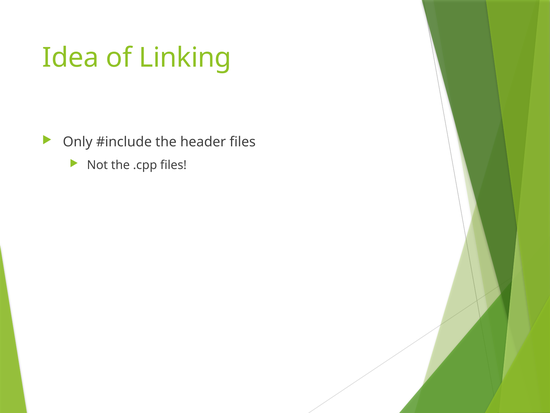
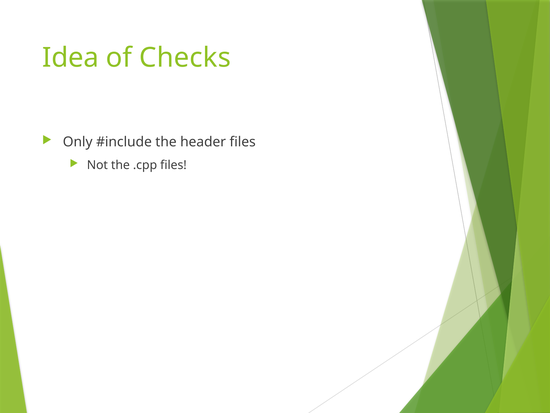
Linking: Linking -> Checks
